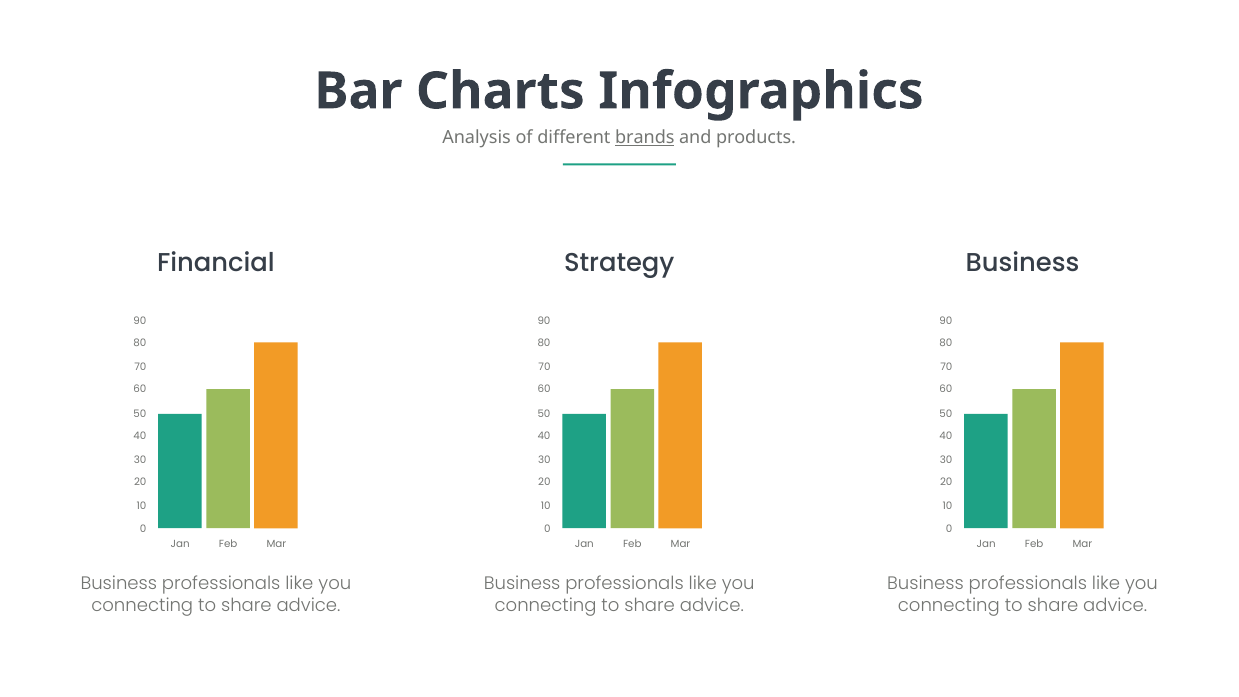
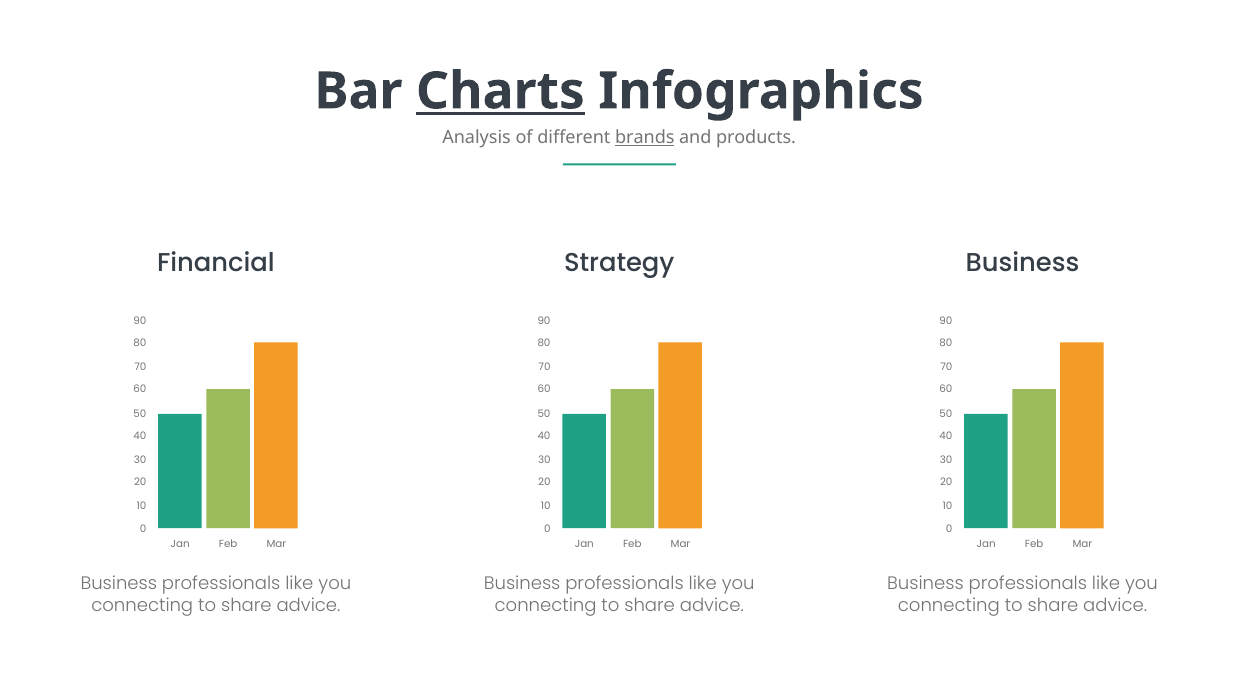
Charts underline: none -> present
